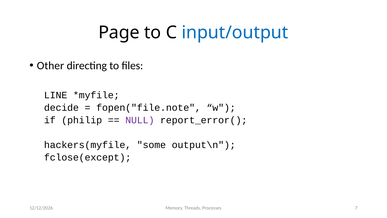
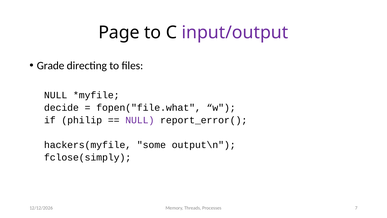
input/output colour: blue -> purple
Other: Other -> Grade
LINE at (56, 95): LINE -> NULL
fopen("file.note: fopen("file.note -> fopen("file.what
fclose(except: fclose(except -> fclose(simply
